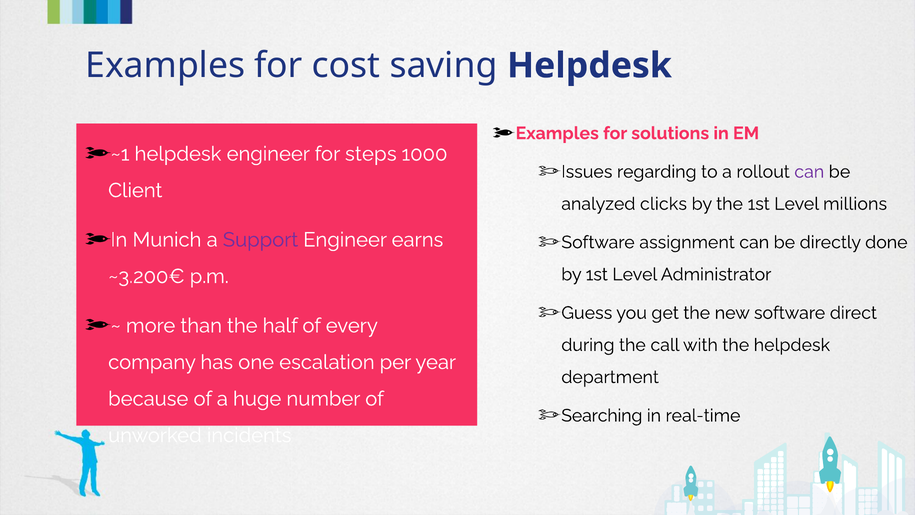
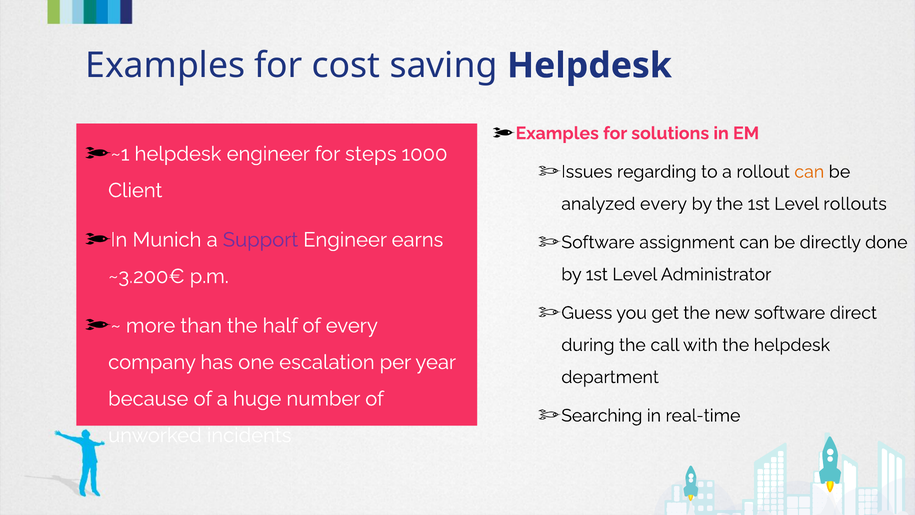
can at (809, 172) colour: purple -> orange
analyzed clicks: clicks -> every
millions: millions -> rollouts
